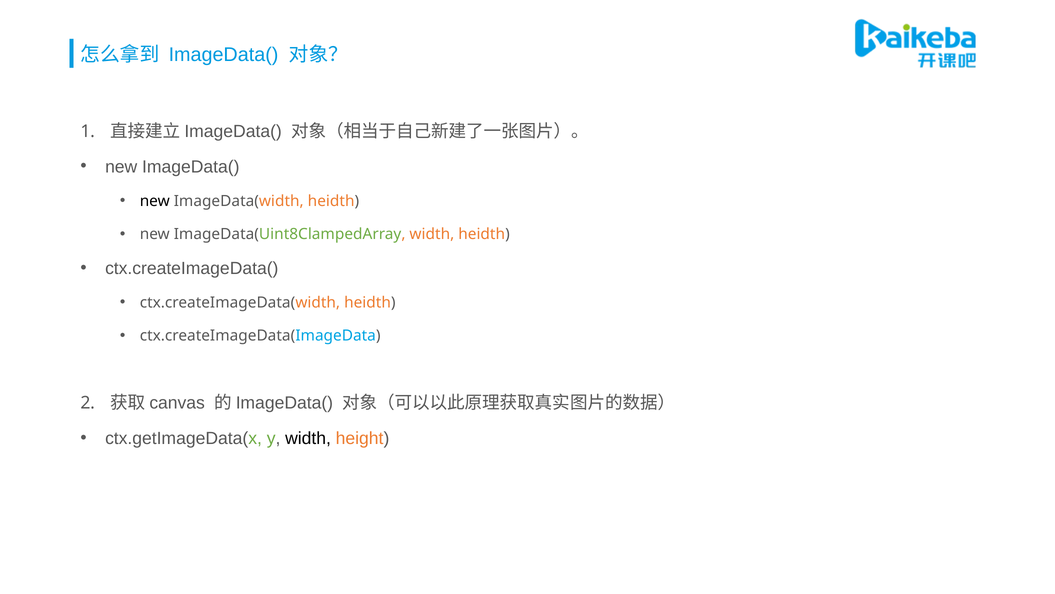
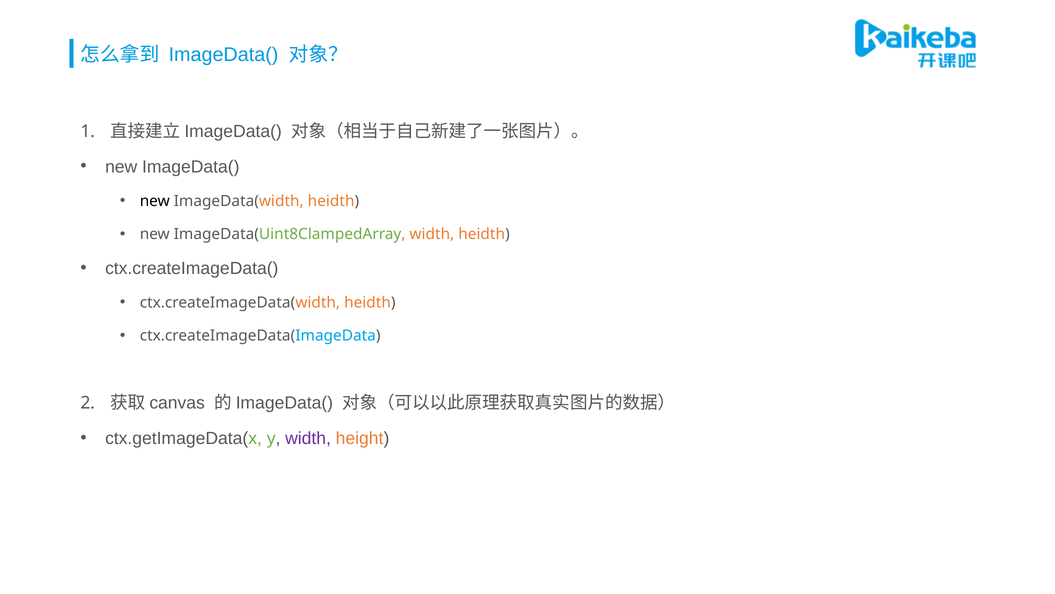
width at (308, 438) colour: black -> purple
